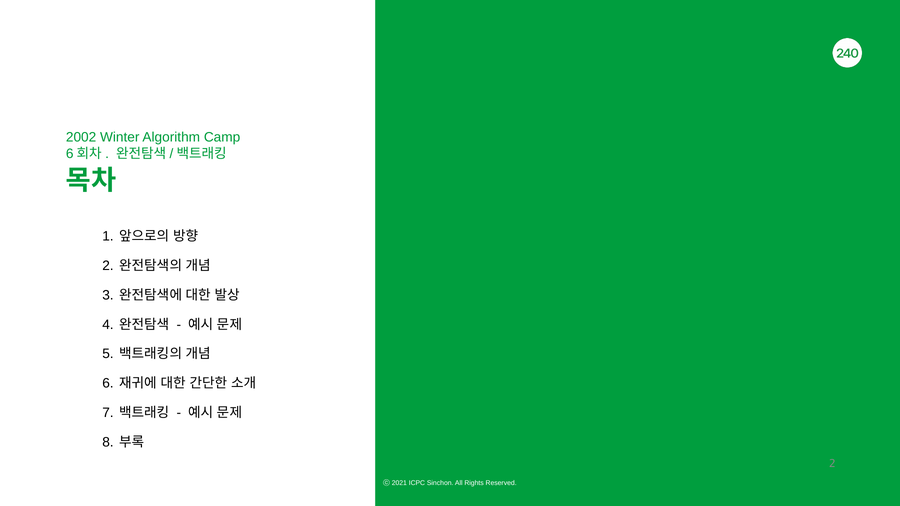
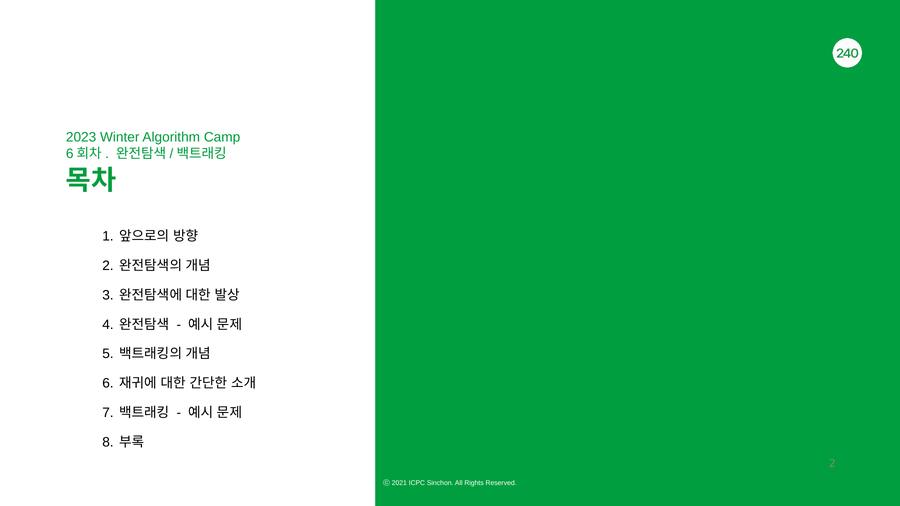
2002: 2002 -> 2023
